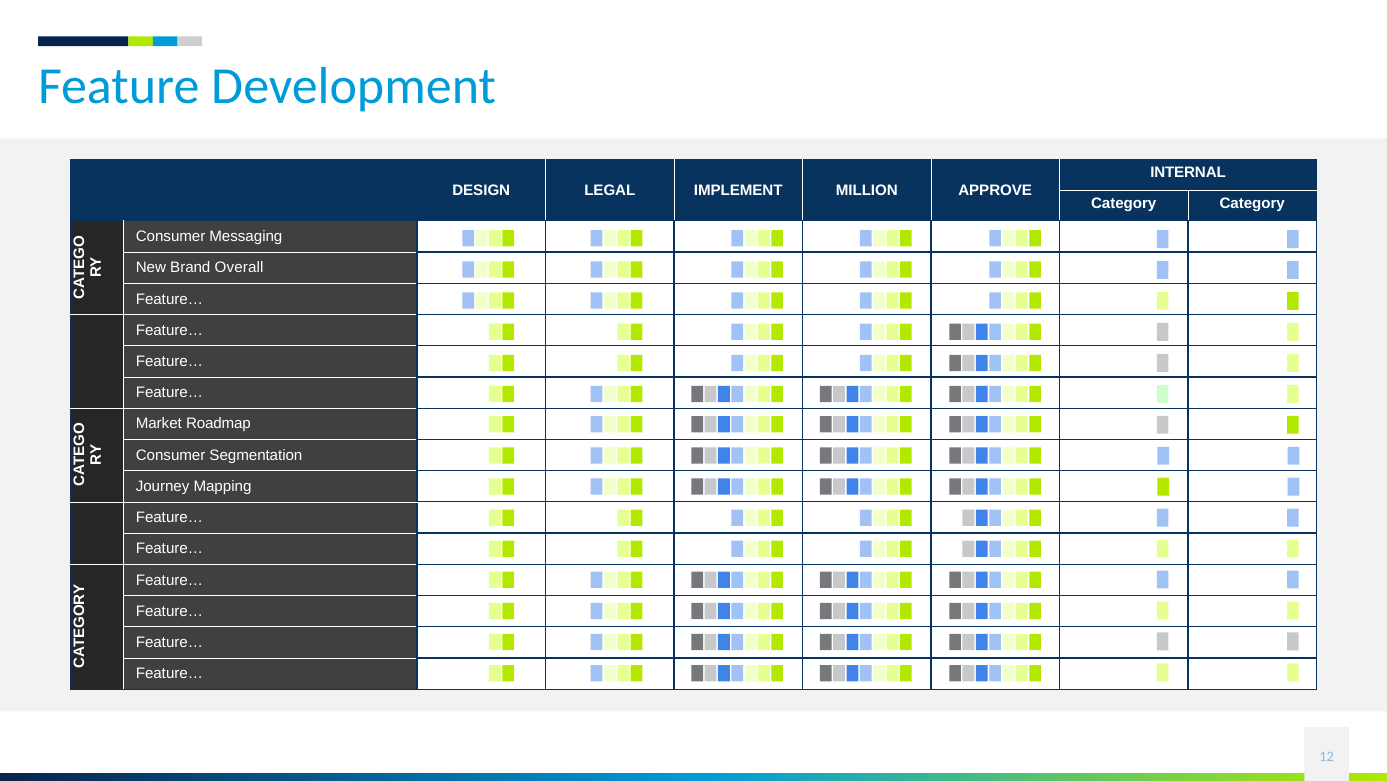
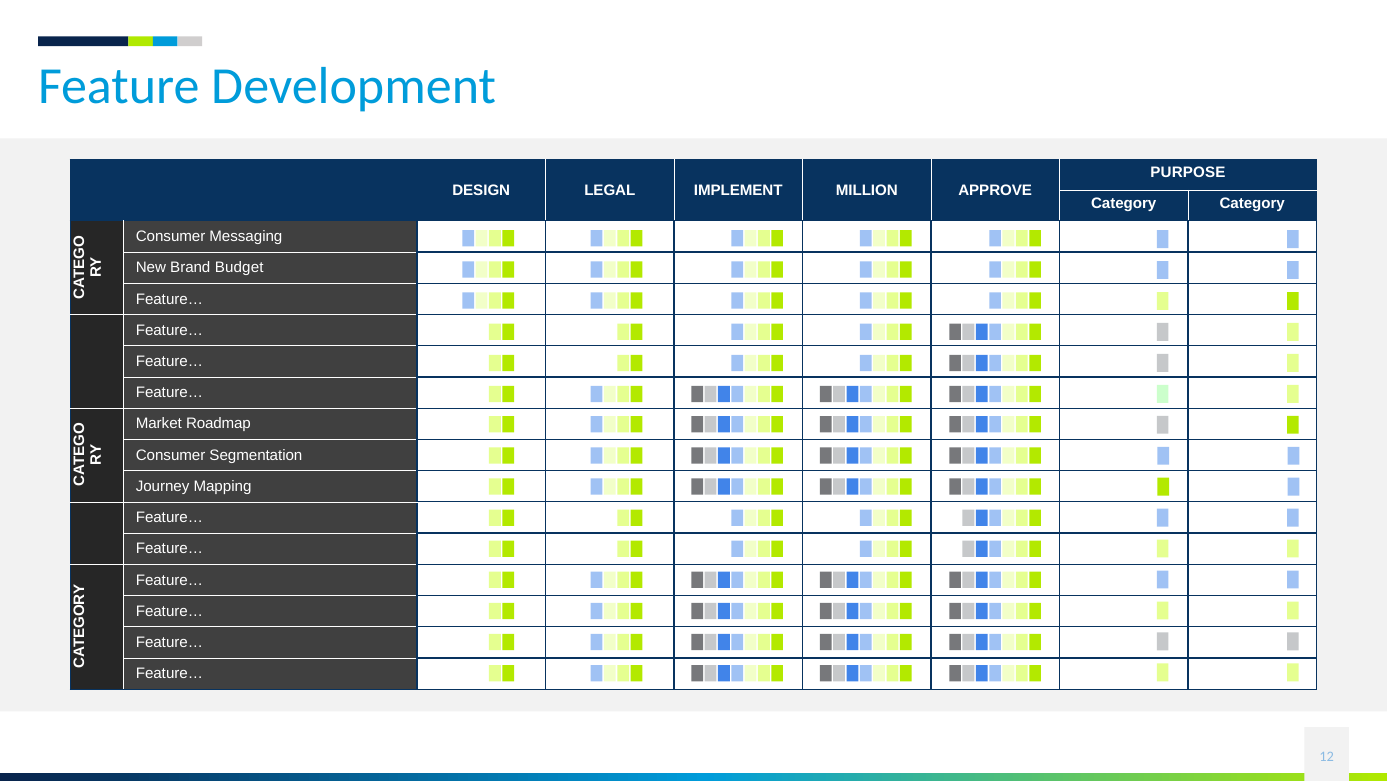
INTERNAL: INTERNAL -> PURPOSE
Overall: Overall -> Budget
